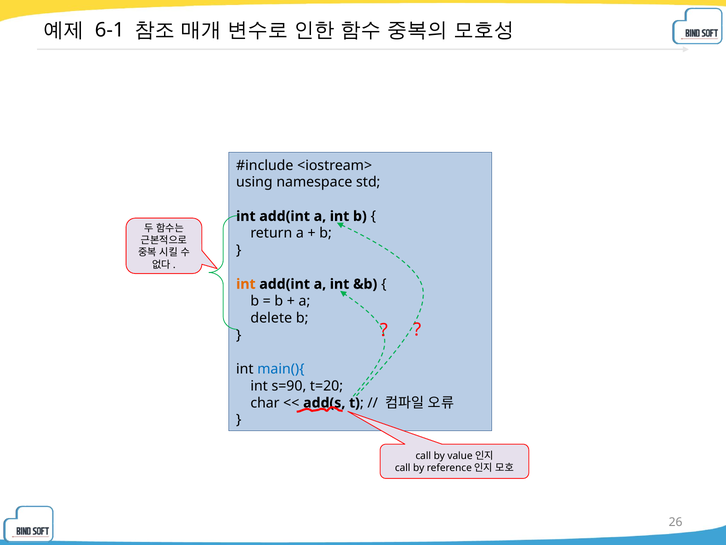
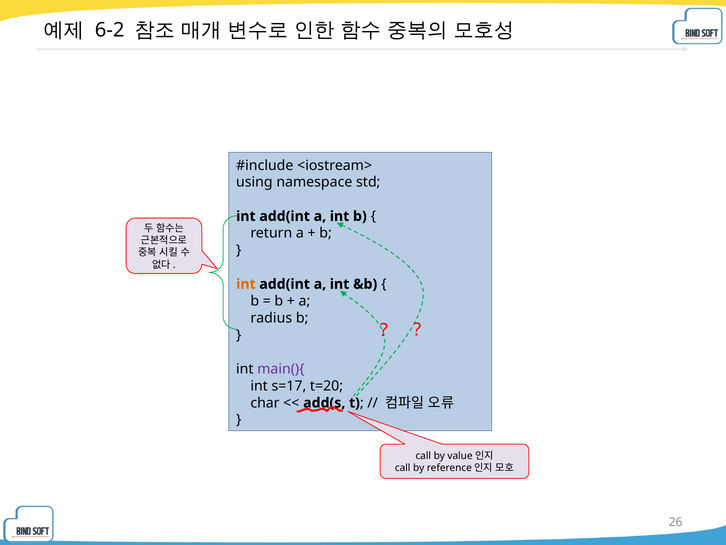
6-1: 6-1 -> 6-2
delete: delete -> radius
main(){ colour: blue -> purple
s=90: s=90 -> s=17
